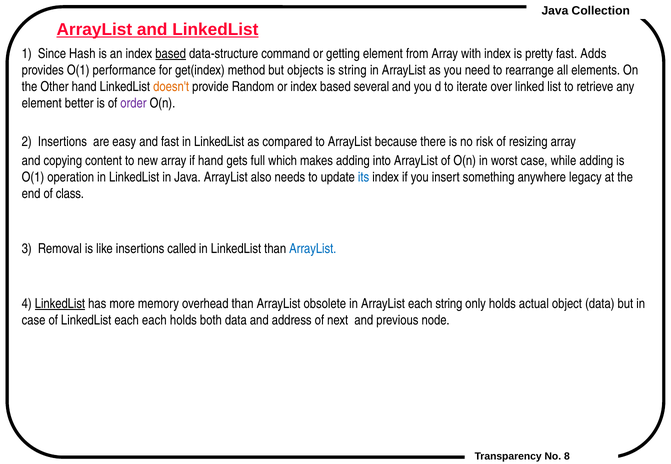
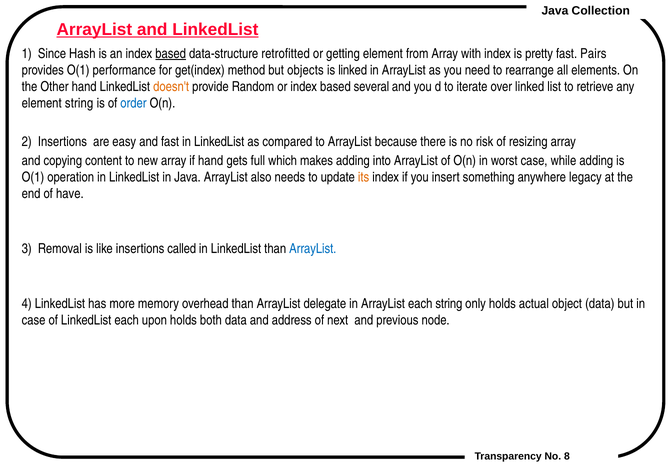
command: command -> retrofitted
Adds: Adds -> Pairs
is string: string -> linked
element better: better -> string
order colour: purple -> blue
its colour: blue -> orange
class: class -> have
LinkedList at (60, 304) underline: present -> none
obsolete: obsolete -> delegate
each each: each -> upon
